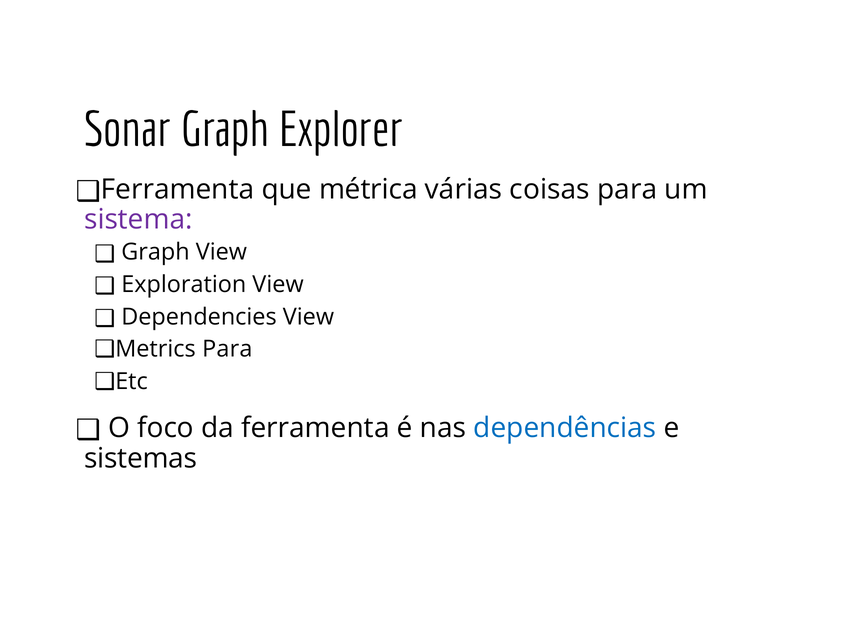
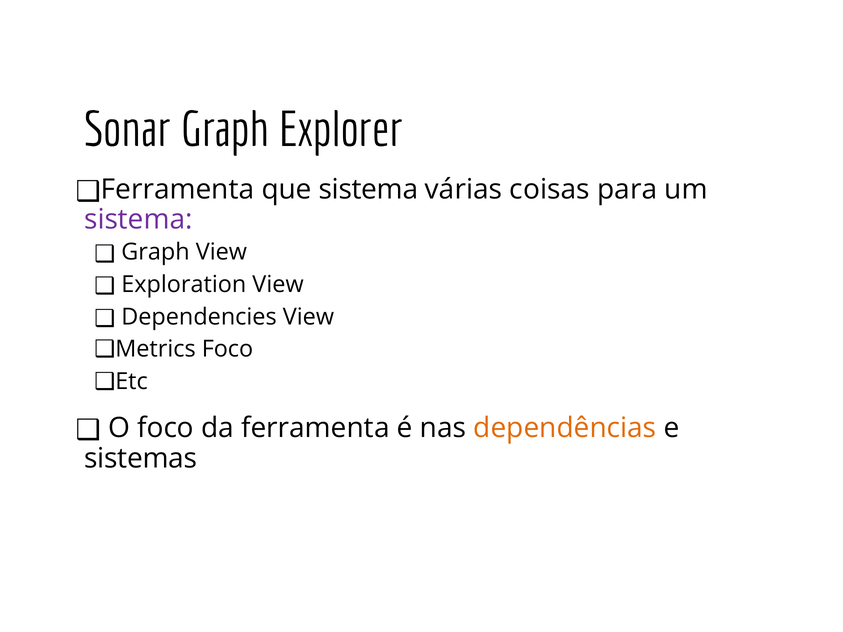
que métrica: métrica -> sistema
Para at (227, 349): Para -> Foco
dependências colour: blue -> orange
